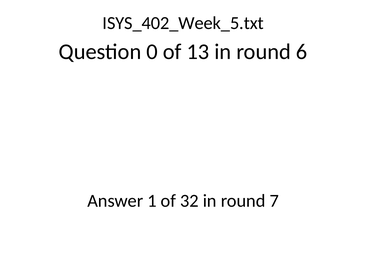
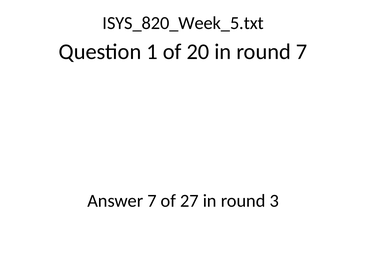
ISYS_402_Week_5.txt: ISYS_402_Week_5.txt -> ISYS_820_Week_5.txt
0: 0 -> 1
13: 13 -> 20
round 6: 6 -> 7
Answer 1: 1 -> 7
32: 32 -> 27
7: 7 -> 3
